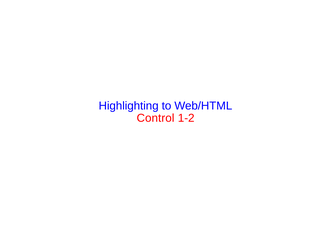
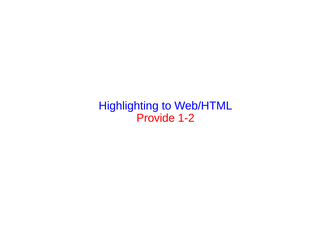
Control: Control -> Provide
